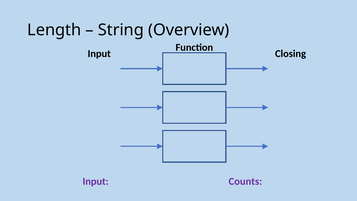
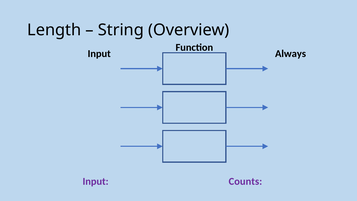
Closing: Closing -> Always
